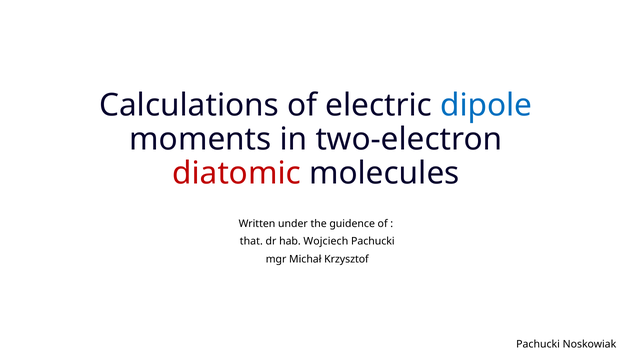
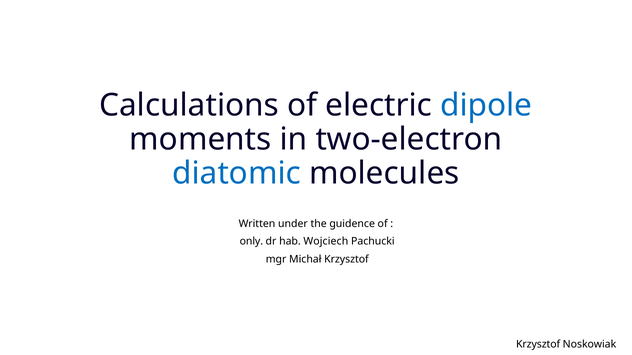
diatomic colour: red -> blue
that: that -> only
Pachucki at (538, 345): Pachucki -> Krzysztof
